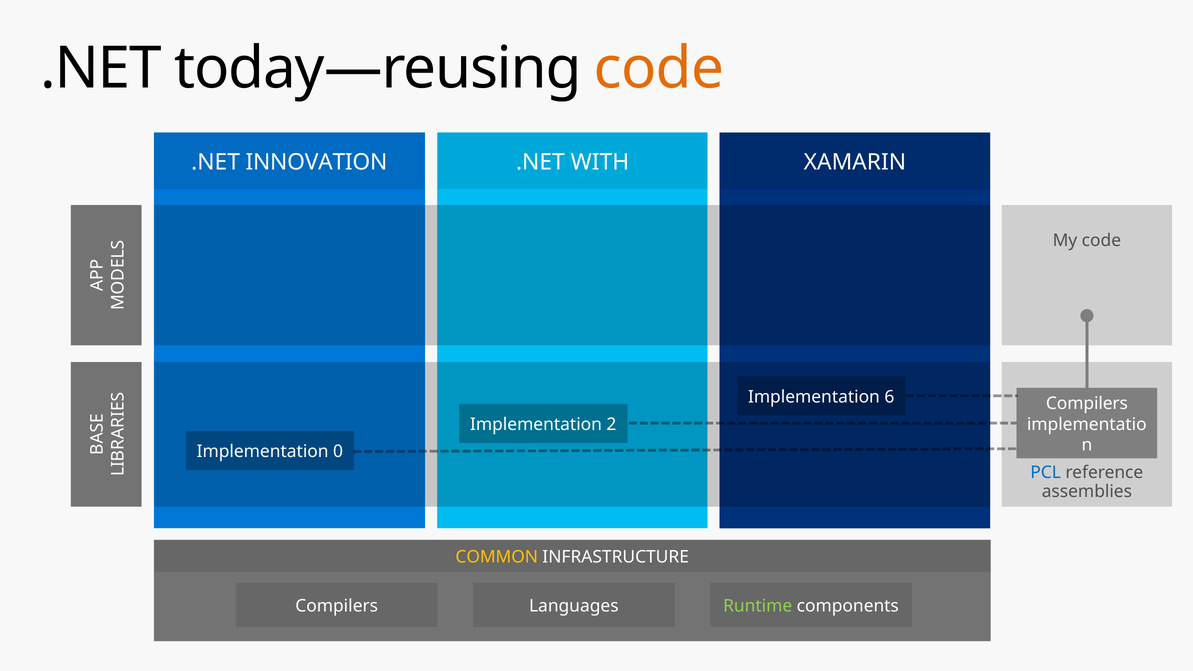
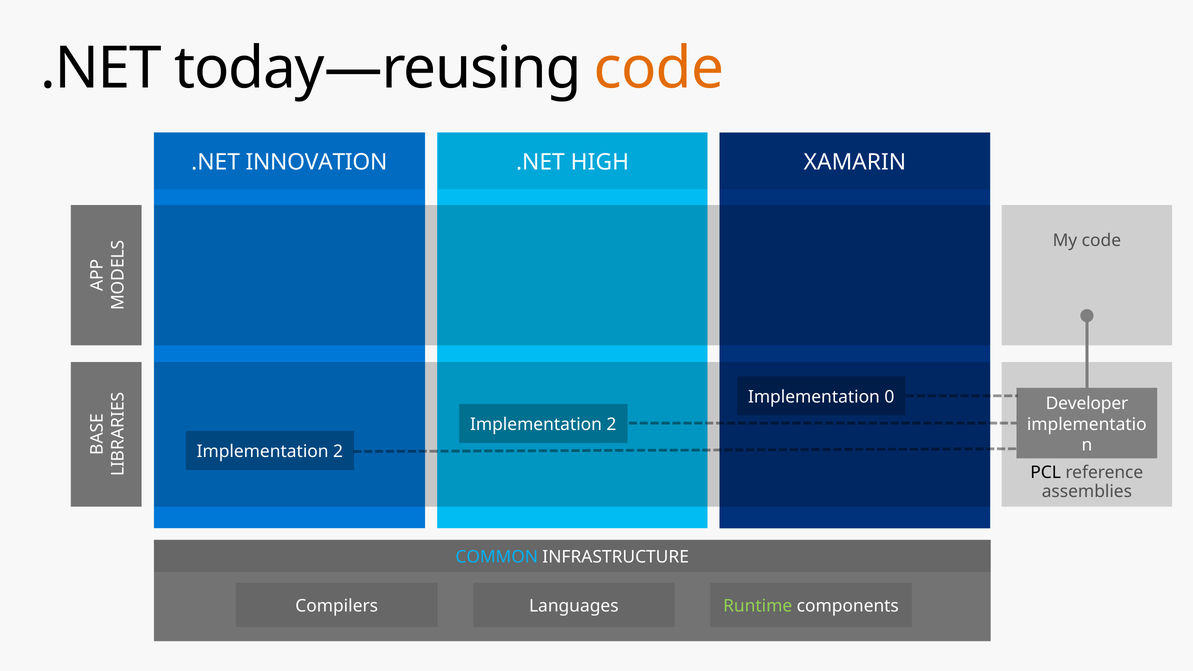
WITH: WITH -> HIGH
6: 6 -> 0
Compilers at (1087, 403): Compilers -> Developer
0 at (338, 452): 0 -> 2
PCL colour: blue -> black
COMMON colour: yellow -> light blue
